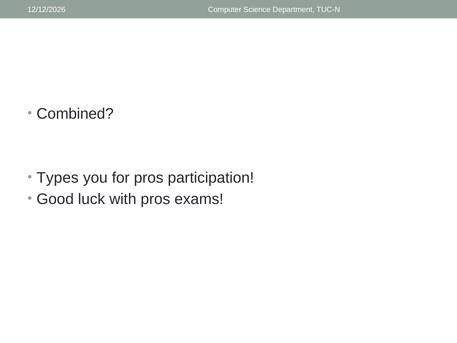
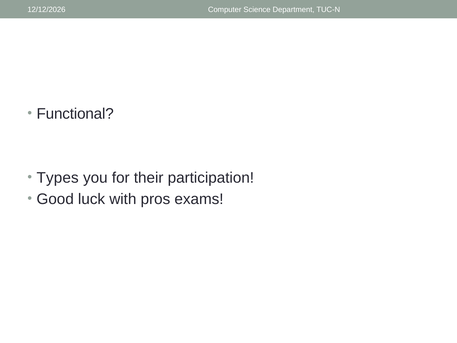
Combined: Combined -> Functional
for pros: pros -> their
